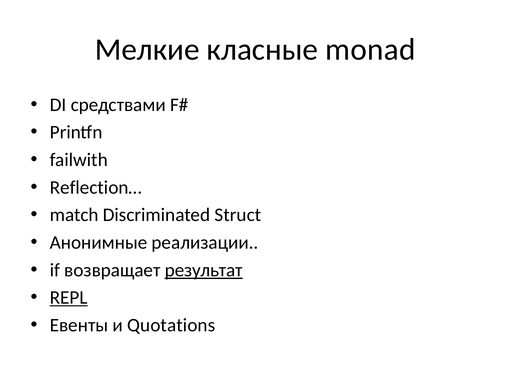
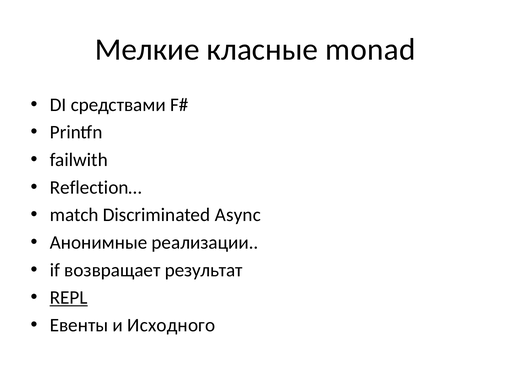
Struct: Struct -> Async
результат underline: present -> none
Quotations: Quotations -> Исходного
